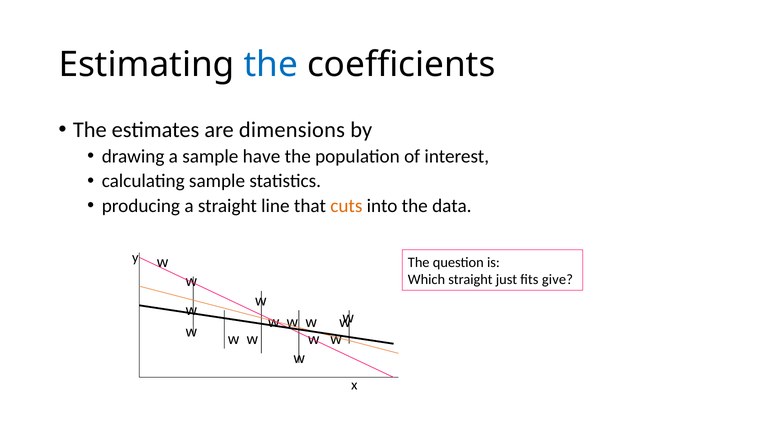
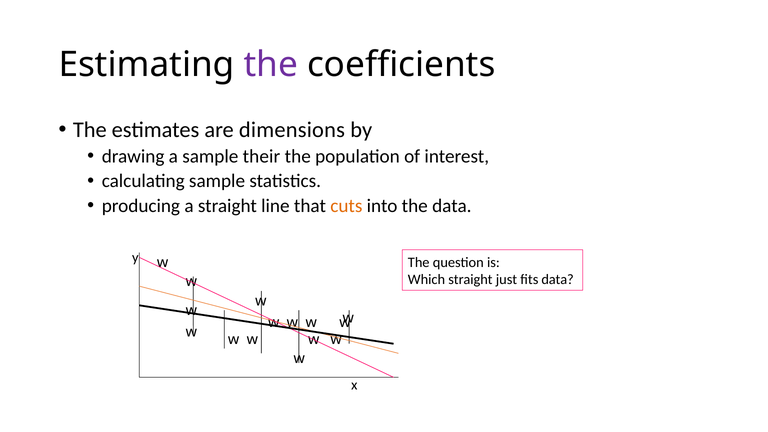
the at (271, 65) colour: blue -> purple
have: have -> their
fits give: give -> data
